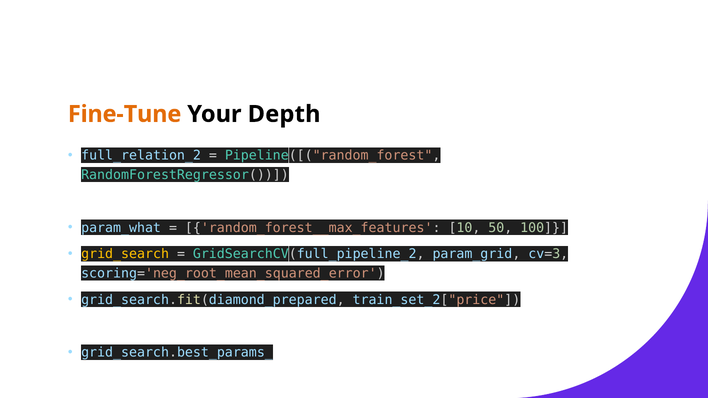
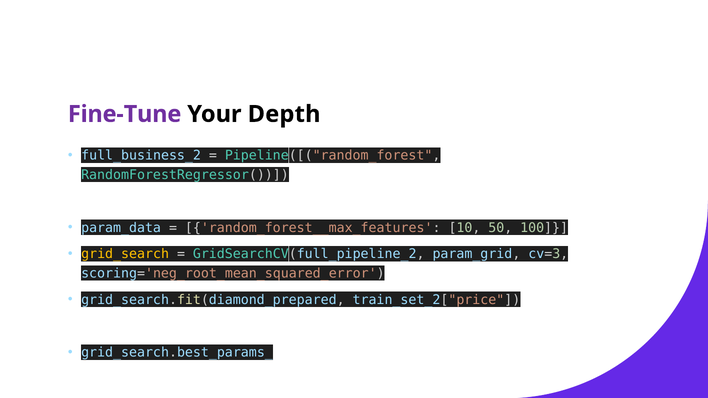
Fine-Tune colour: orange -> purple
full_relation_2: full_relation_2 -> full_business_2
param_what: param_what -> param_data
